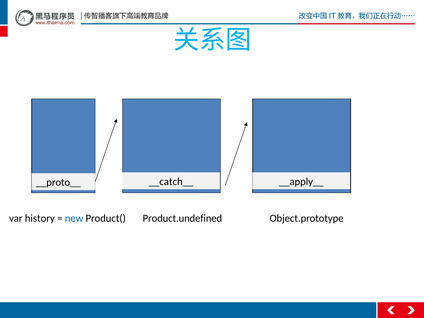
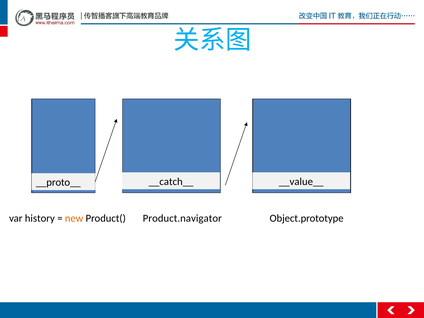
__apply__: __apply__ -> __value__
new colour: blue -> orange
Product.undefined: Product.undefined -> Product.navigator
